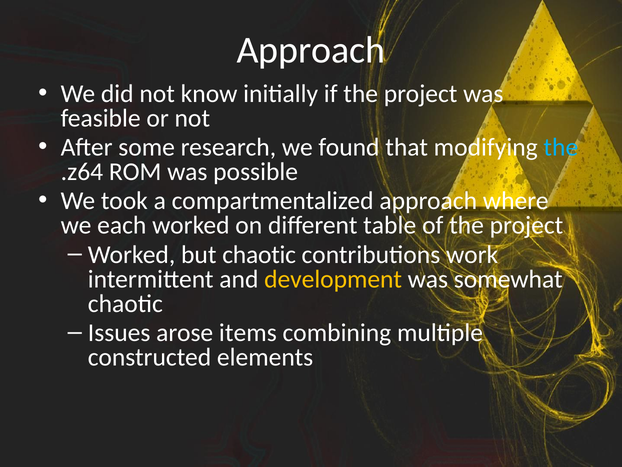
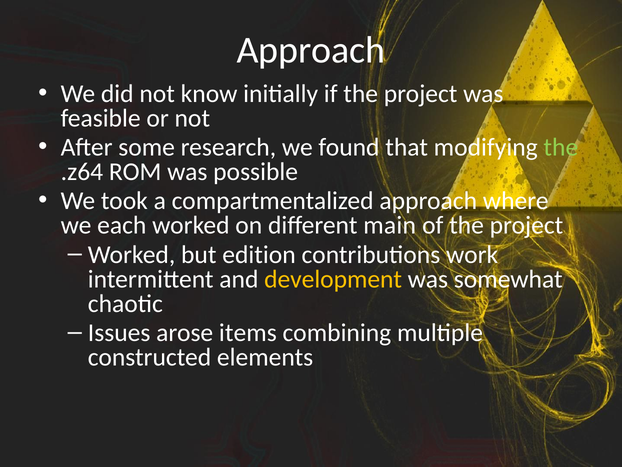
the at (561, 147) colour: light blue -> light green
table: table -> main
but chaotic: chaotic -> edition
